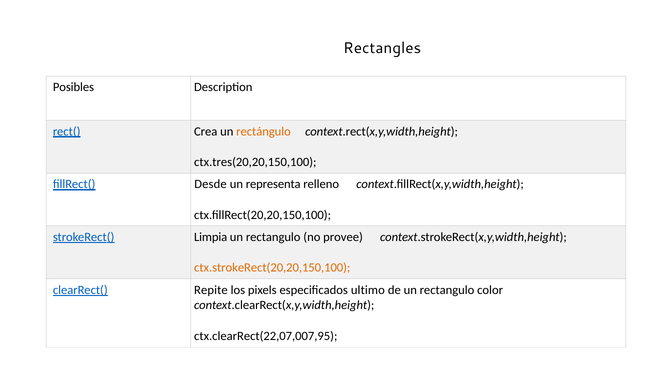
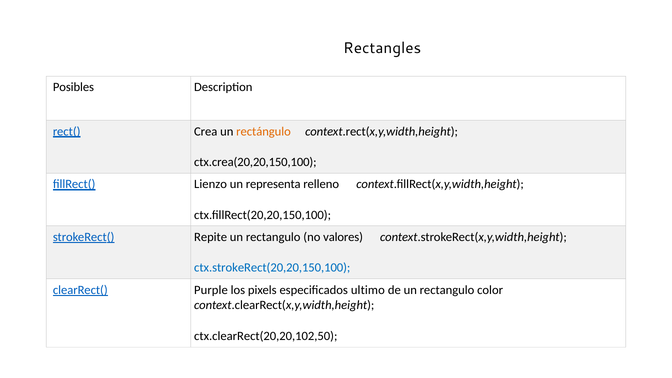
ctx.tres(20,20,150,100: ctx.tres(20,20,150,100 -> ctx.crea(20,20,150,100
Desde: Desde -> Lienzo
Limpia: Limpia -> Repite
provee: provee -> valores
ctx.strokeRect(20,20,150,100 colour: orange -> blue
Repite: Repite -> Purple
ctx.clearRect(22,07,007,95: ctx.clearRect(22,07,007,95 -> ctx.clearRect(20,20,102,50
